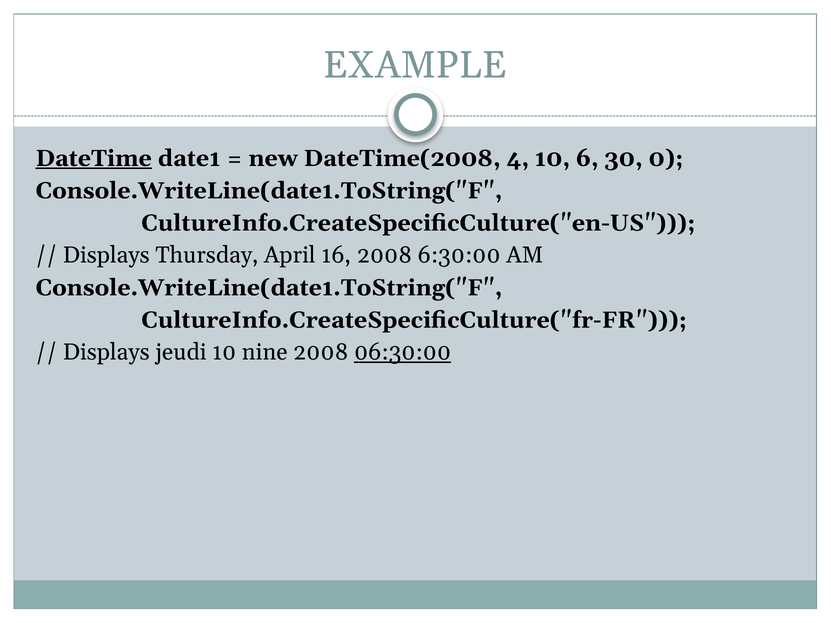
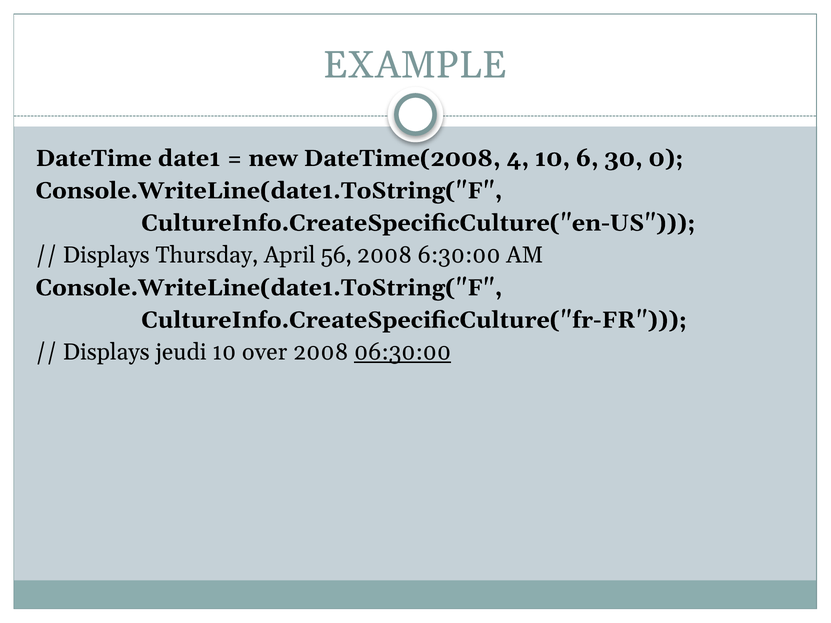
DateTime underline: present -> none
16: 16 -> 56
nine: nine -> over
